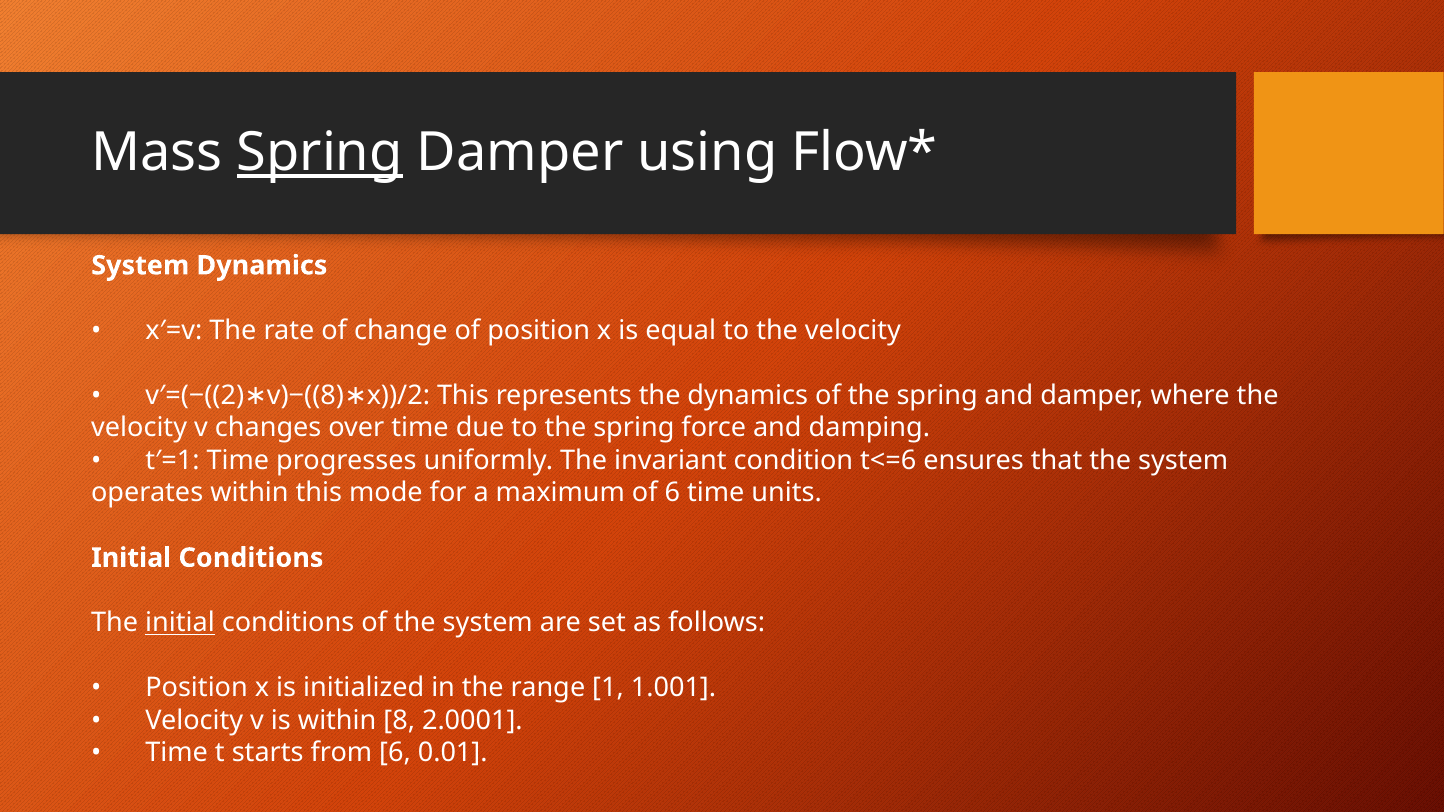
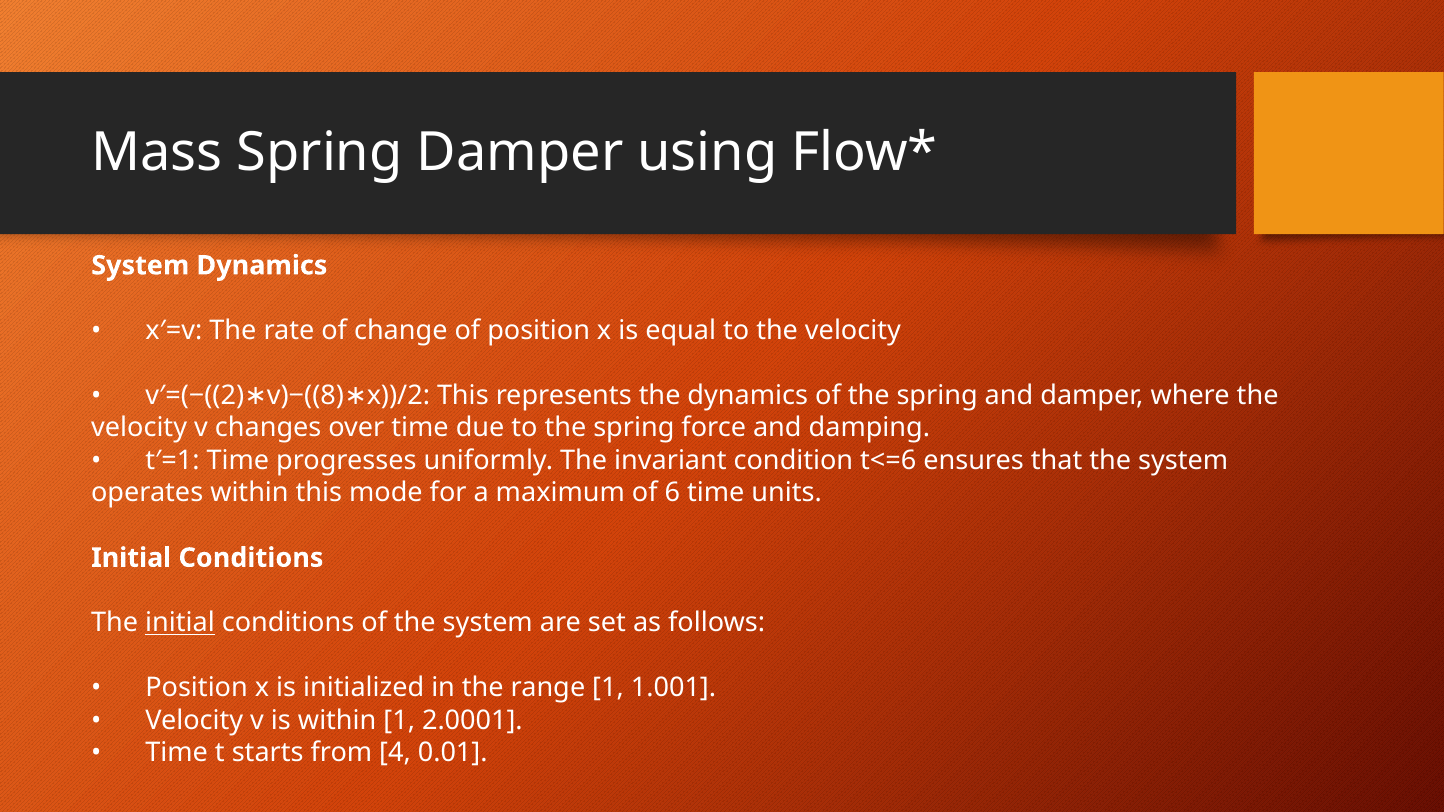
Spring at (320, 153) underline: present -> none
within 8: 8 -> 1
from 6: 6 -> 4
